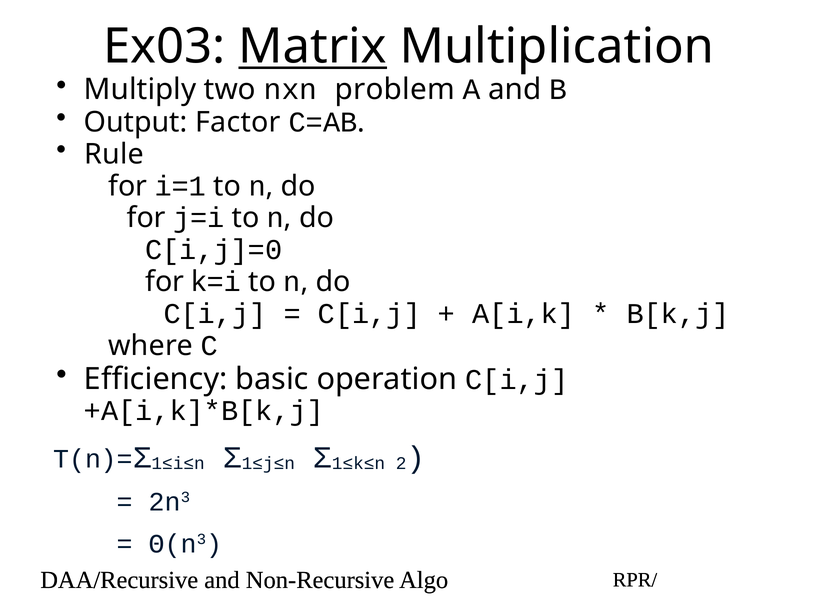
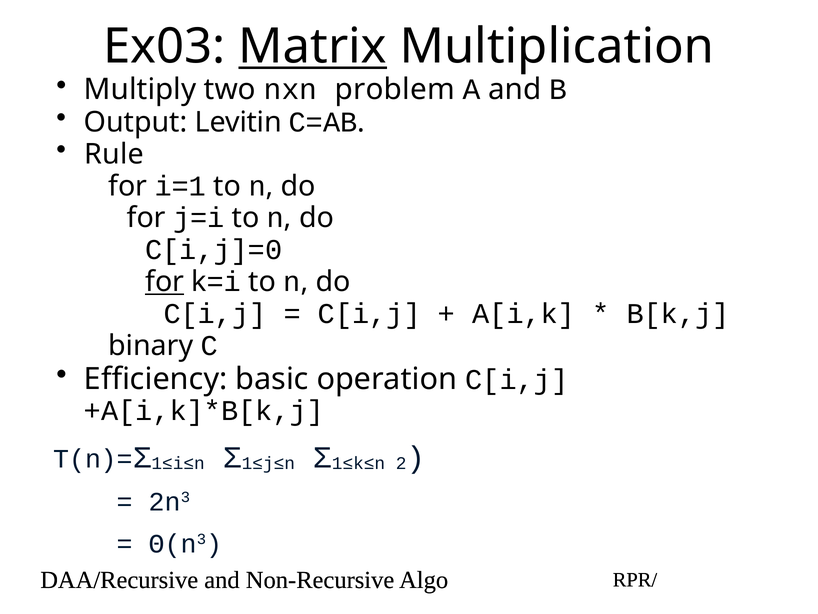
Factor: Factor -> Levitin
for at (165, 282) underline: none -> present
where: where -> binary
